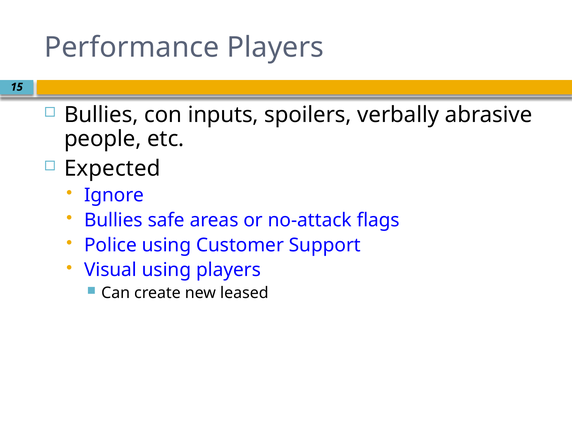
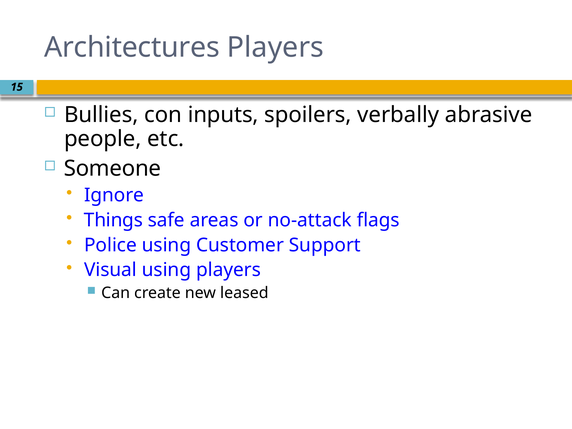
Performance: Performance -> Architectures
Expected: Expected -> Someone
Bullies at (113, 220): Bullies -> Things
